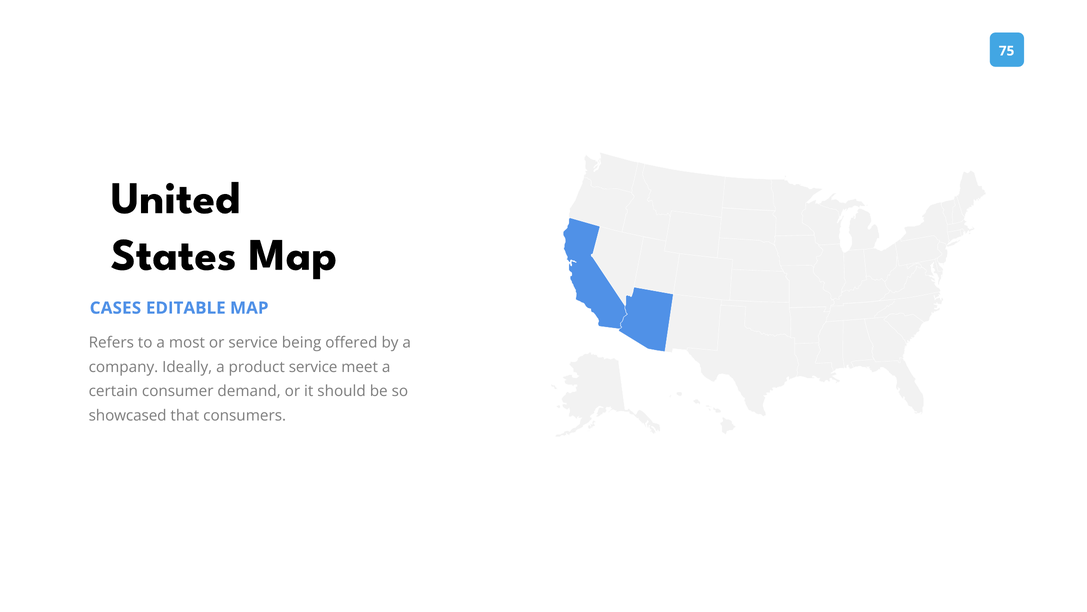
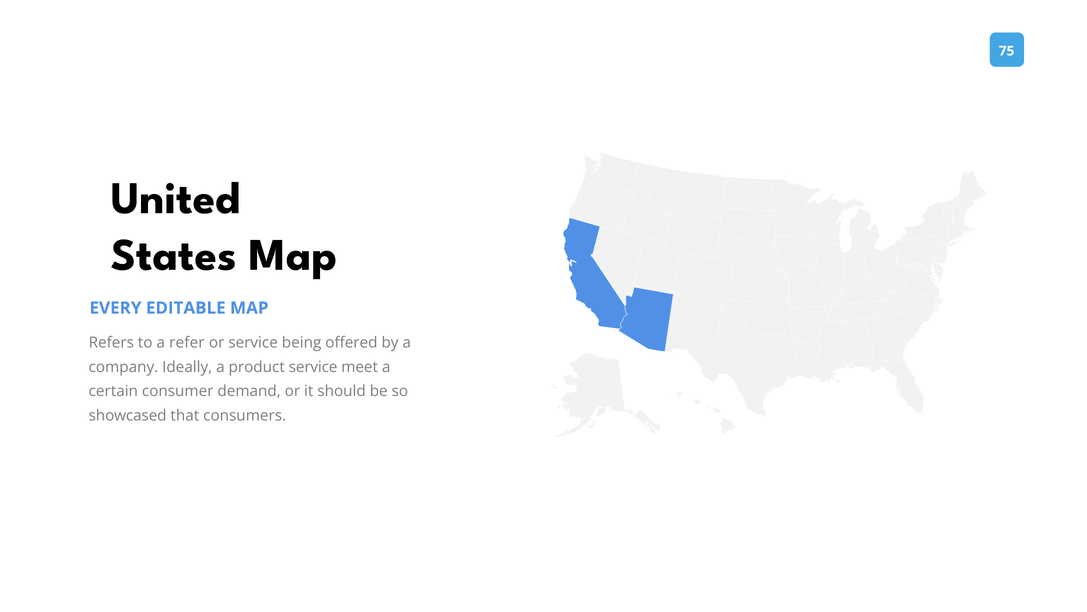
CASES: CASES -> EVERY
most: most -> refer
